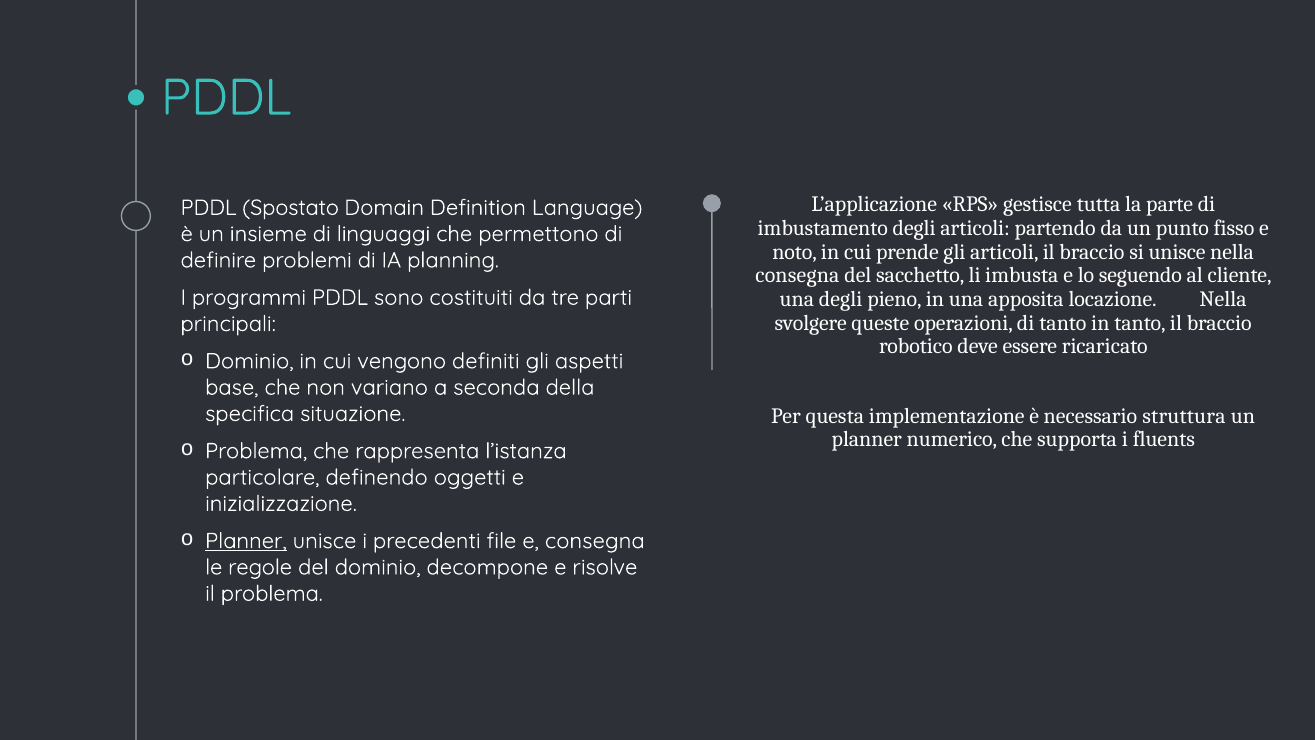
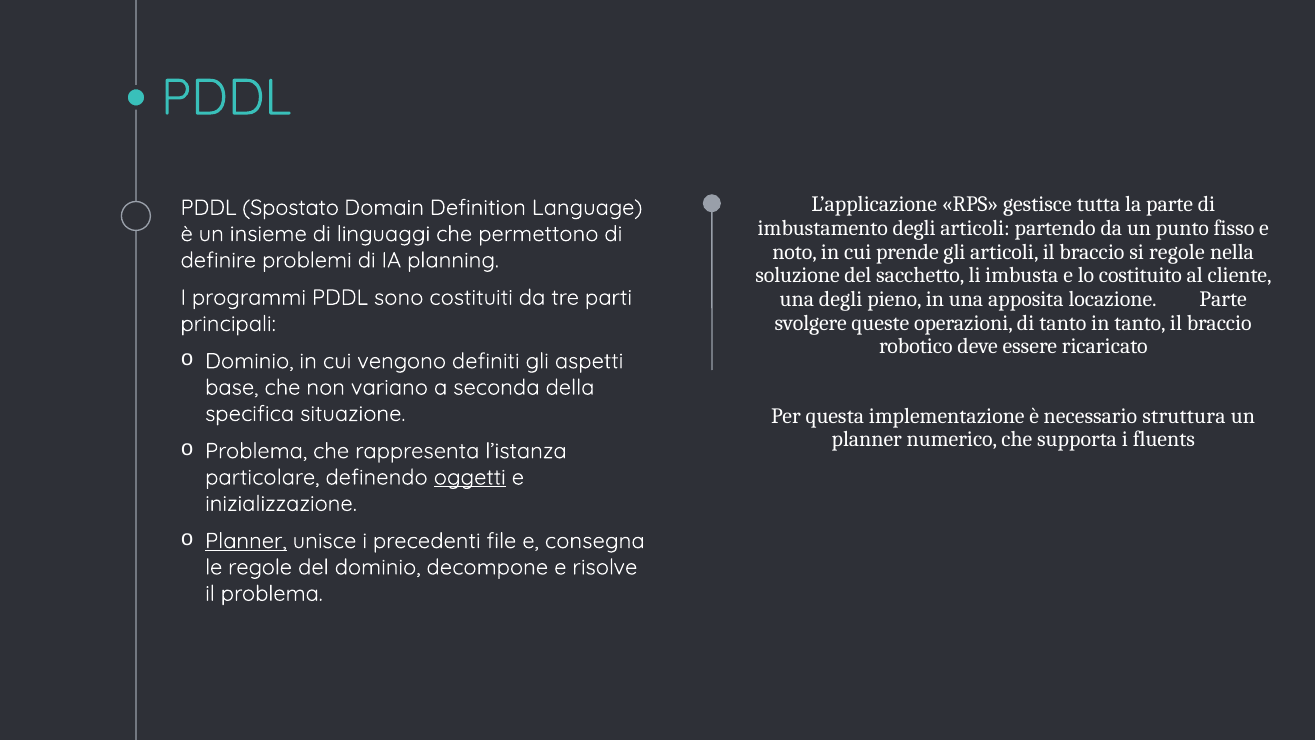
si unisce: unisce -> regole
consegna at (797, 276): consegna -> soluzione
seguendo: seguendo -> costituito
locazione Nella: Nella -> Parte
oggetti underline: none -> present
